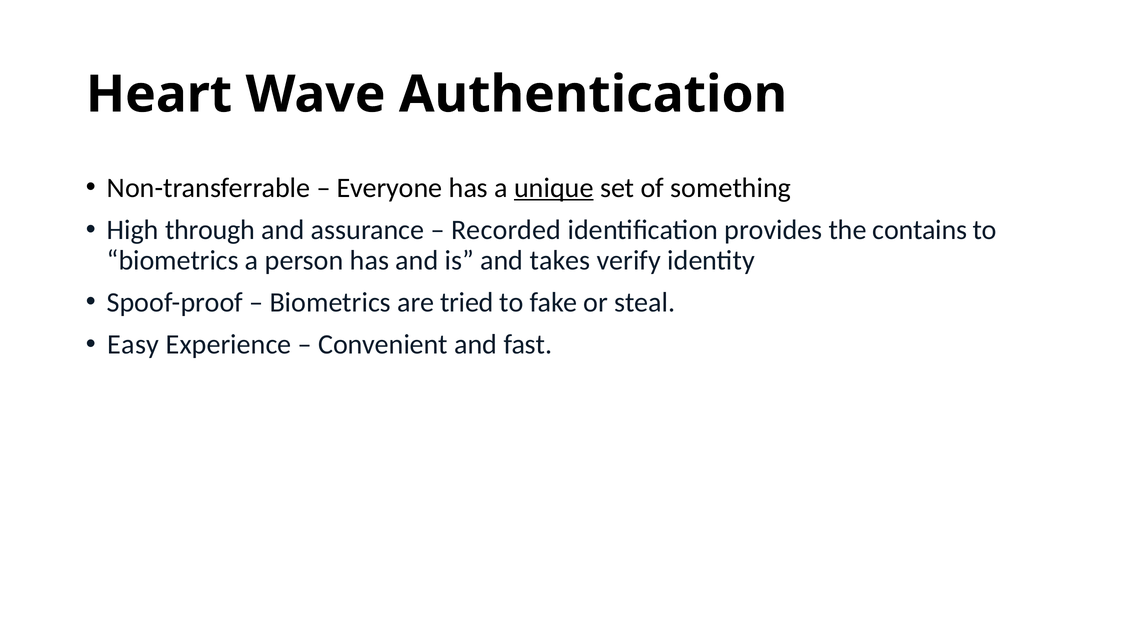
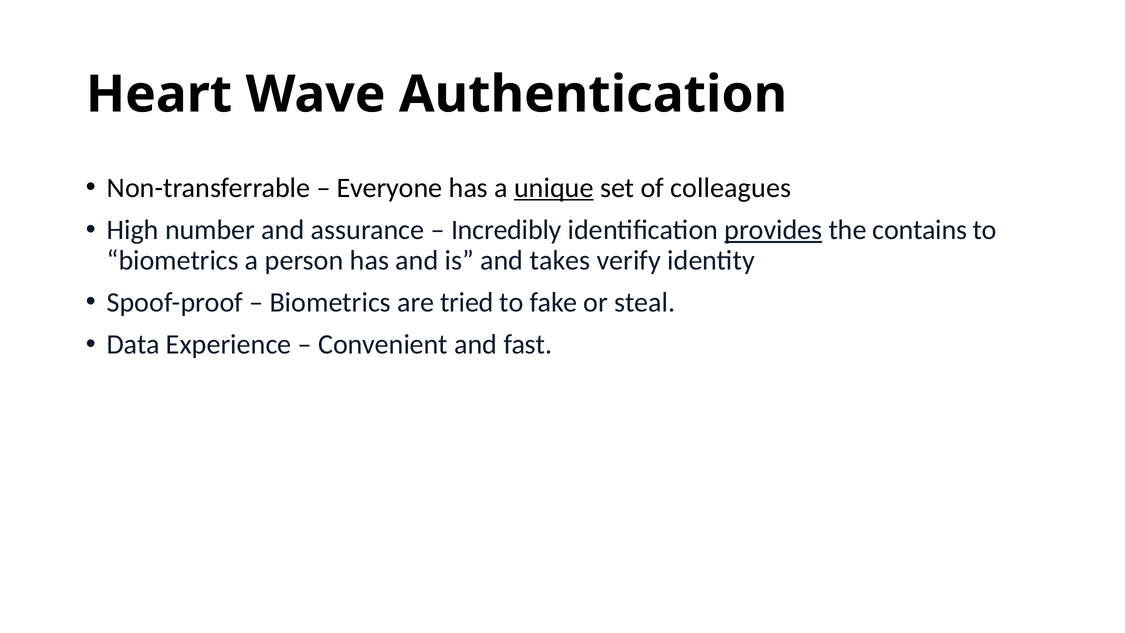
something: something -> colleagues
through: through -> number
Recorded: Recorded -> Incredibly
provides underline: none -> present
Easy: Easy -> Data
